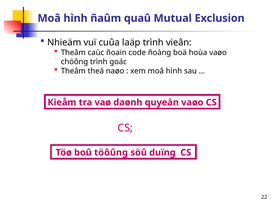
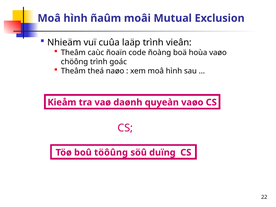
quaû: quaû -> moâi
